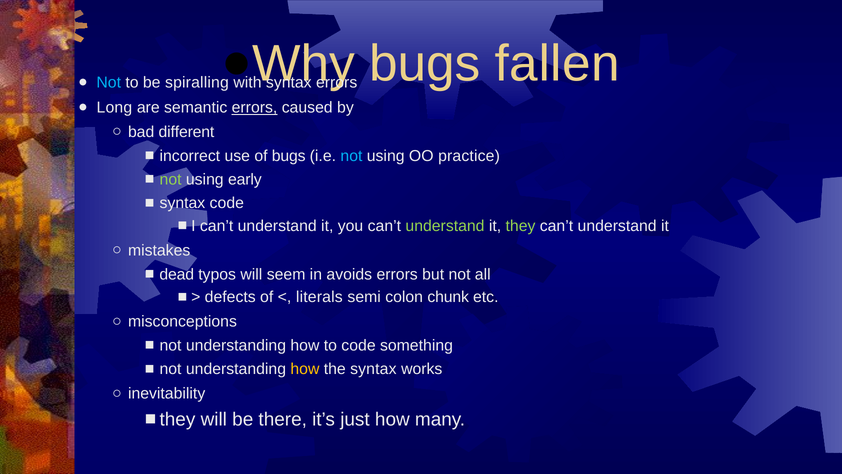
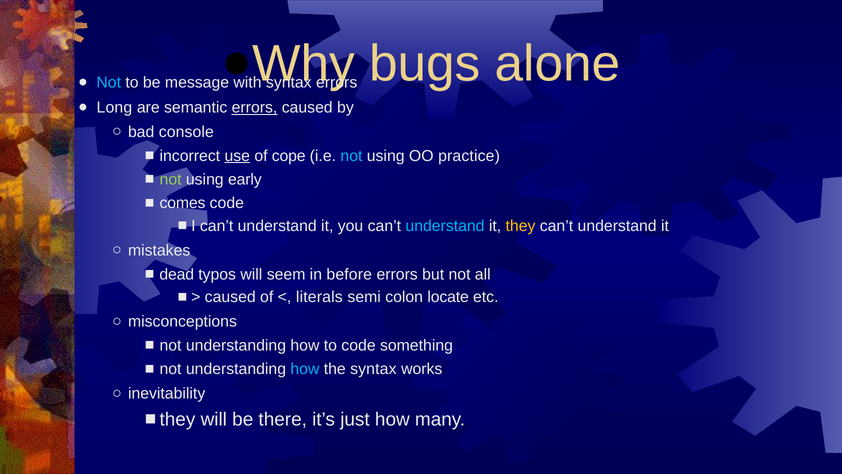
fallen: fallen -> alone
spiralling: spiralling -> message
different: different -> console
use underline: none -> present
of bugs: bugs -> cope
syntax at (182, 203): syntax -> comes
understand at (445, 226) colour: light green -> light blue
they colour: light green -> yellow
avoids: avoids -> before
defects at (230, 297): defects -> caused
chunk: chunk -> locate
how at (305, 369) colour: yellow -> light blue
